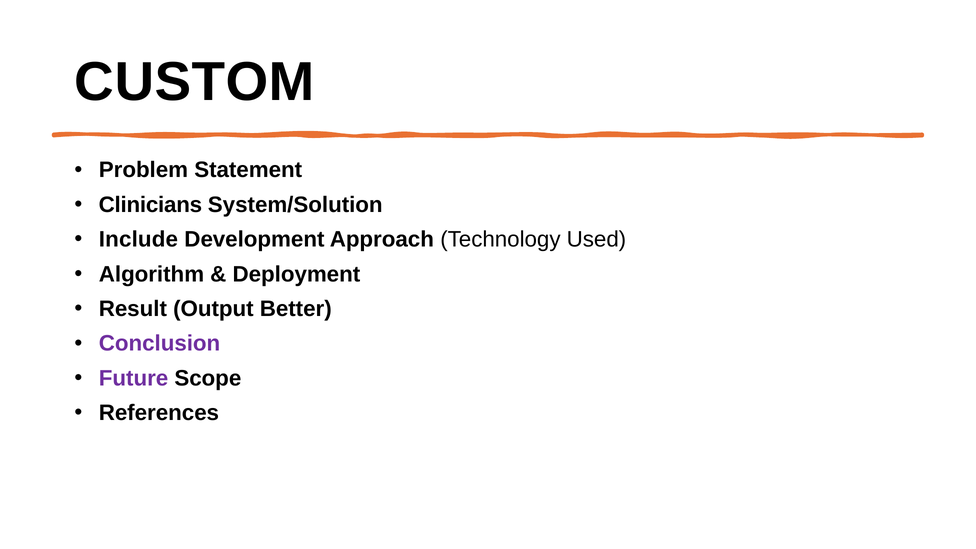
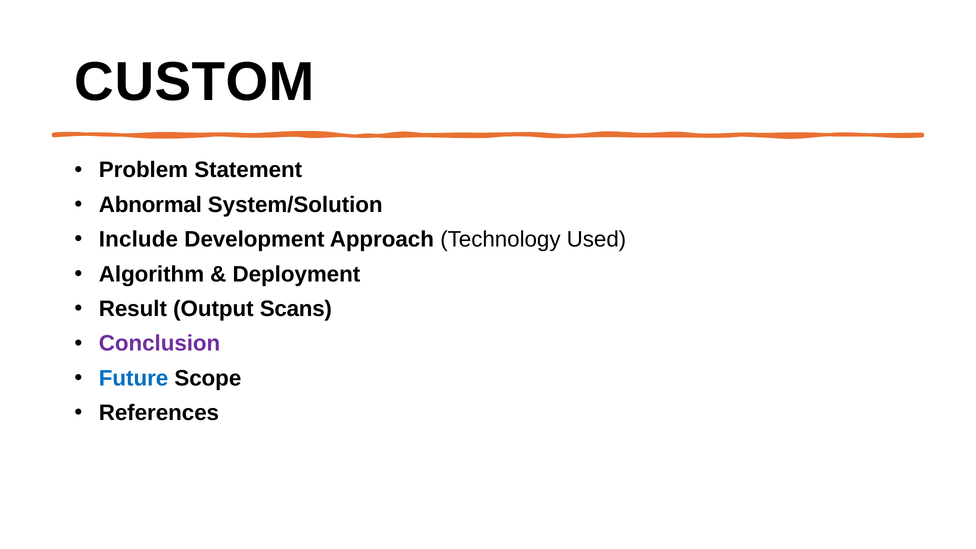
Clinicians: Clinicians -> Abnormal
Better: Better -> Scans
Future colour: purple -> blue
